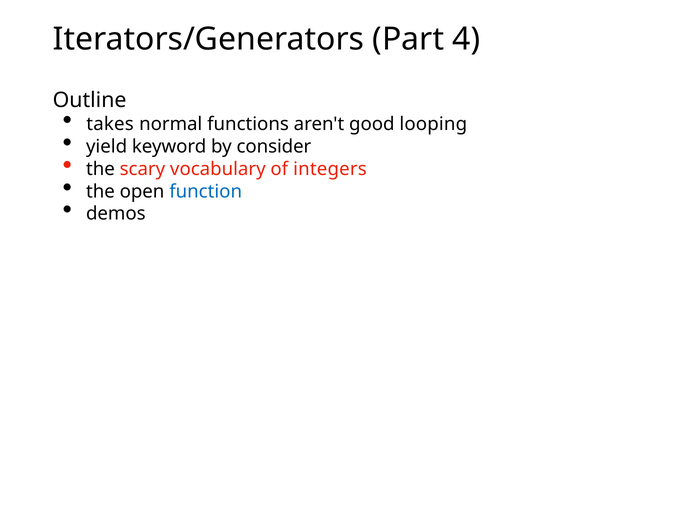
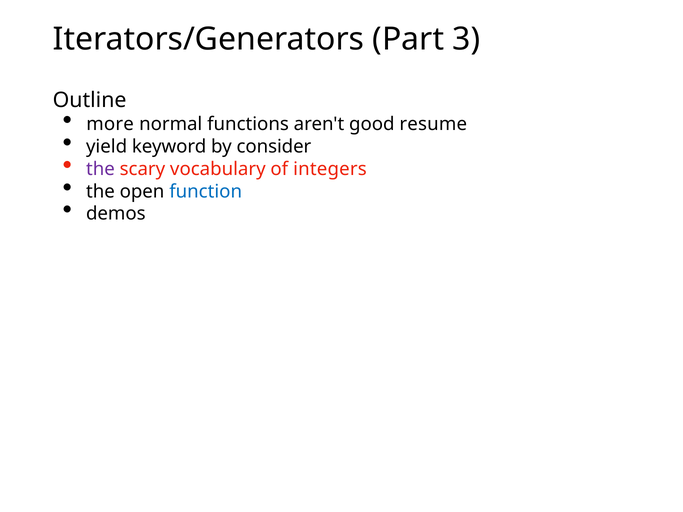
4: 4 -> 3
takes: takes -> more
looping: looping -> resume
the at (100, 169) colour: black -> purple
